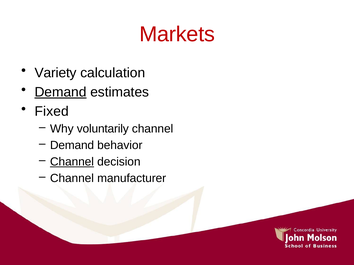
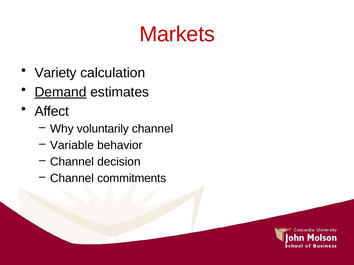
Fixed: Fixed -> Affect
Demand at (72, 146): Demand -> Variable
Channel at (72, 162) underline: present -> none
manufacturer: manufacturer -> commitments
